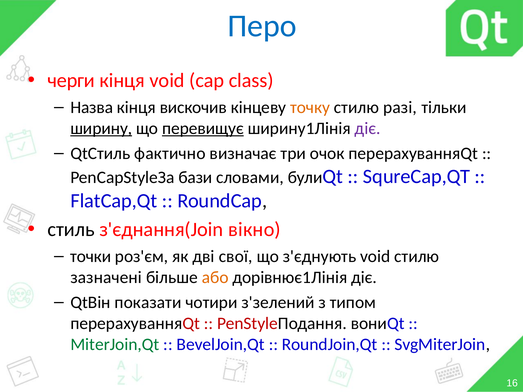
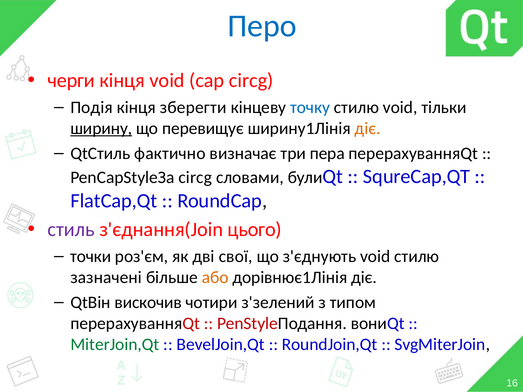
cap class: class -> circg
Назва: Назва -> Подія
вискочив: вискочив -> зберегти
точку colour: orange -> blue
стилю разі: разі -> void
перевищує underline: present -> none
діє at (368, 128) colour: purple -> orange
очок: очок -> пера
PenCapStyleЗа бази: бази -> circg
стиль colour: black -> purple
вікно: вікно -> цього
показати: показати -> вискочив
